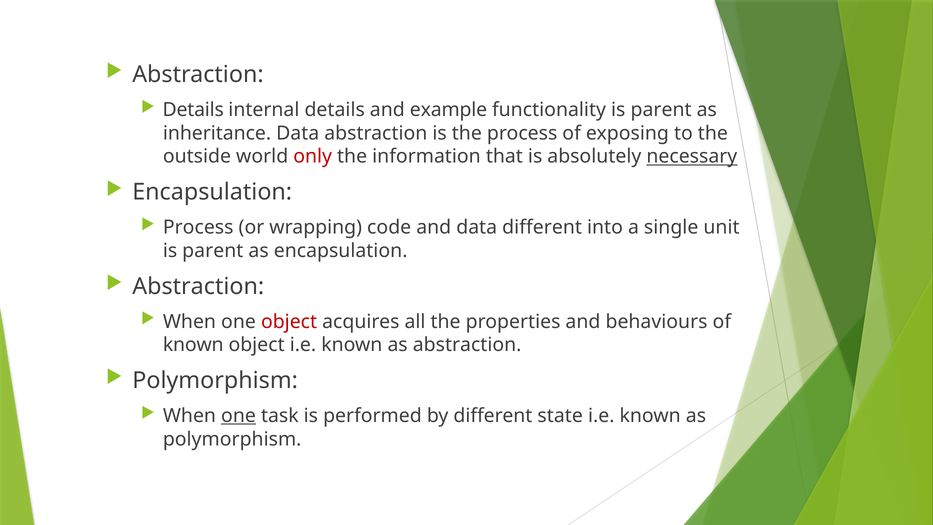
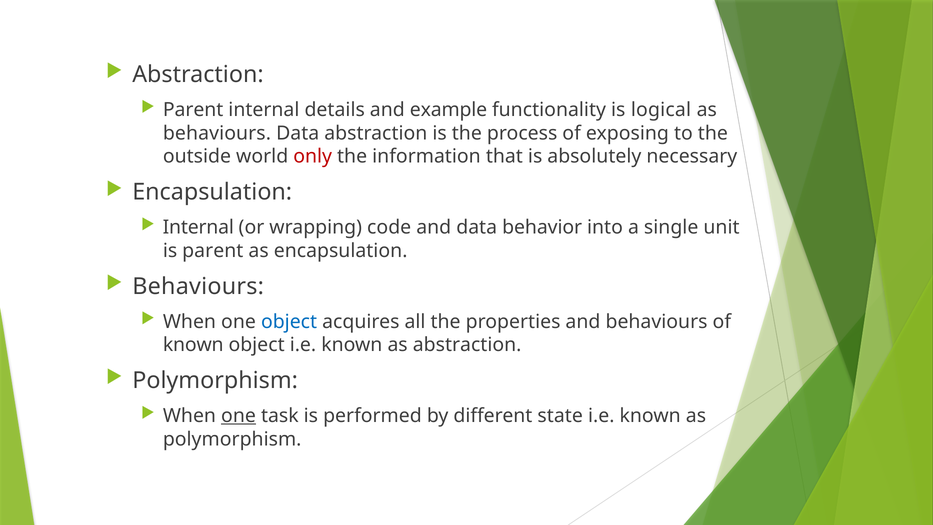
Details at (193, 110): Details -> Parent
functionality is parent: parent -> logical
inheritance at (217, 133): inheritance -> behaviours
necessary underline: present -> none
Process at (198, 227): Process -> Internal
data different: different -> behavior
Abstraction at (198, 286): Abstraction -> Behaviours
object at (289, 321) colour: red -> blue
